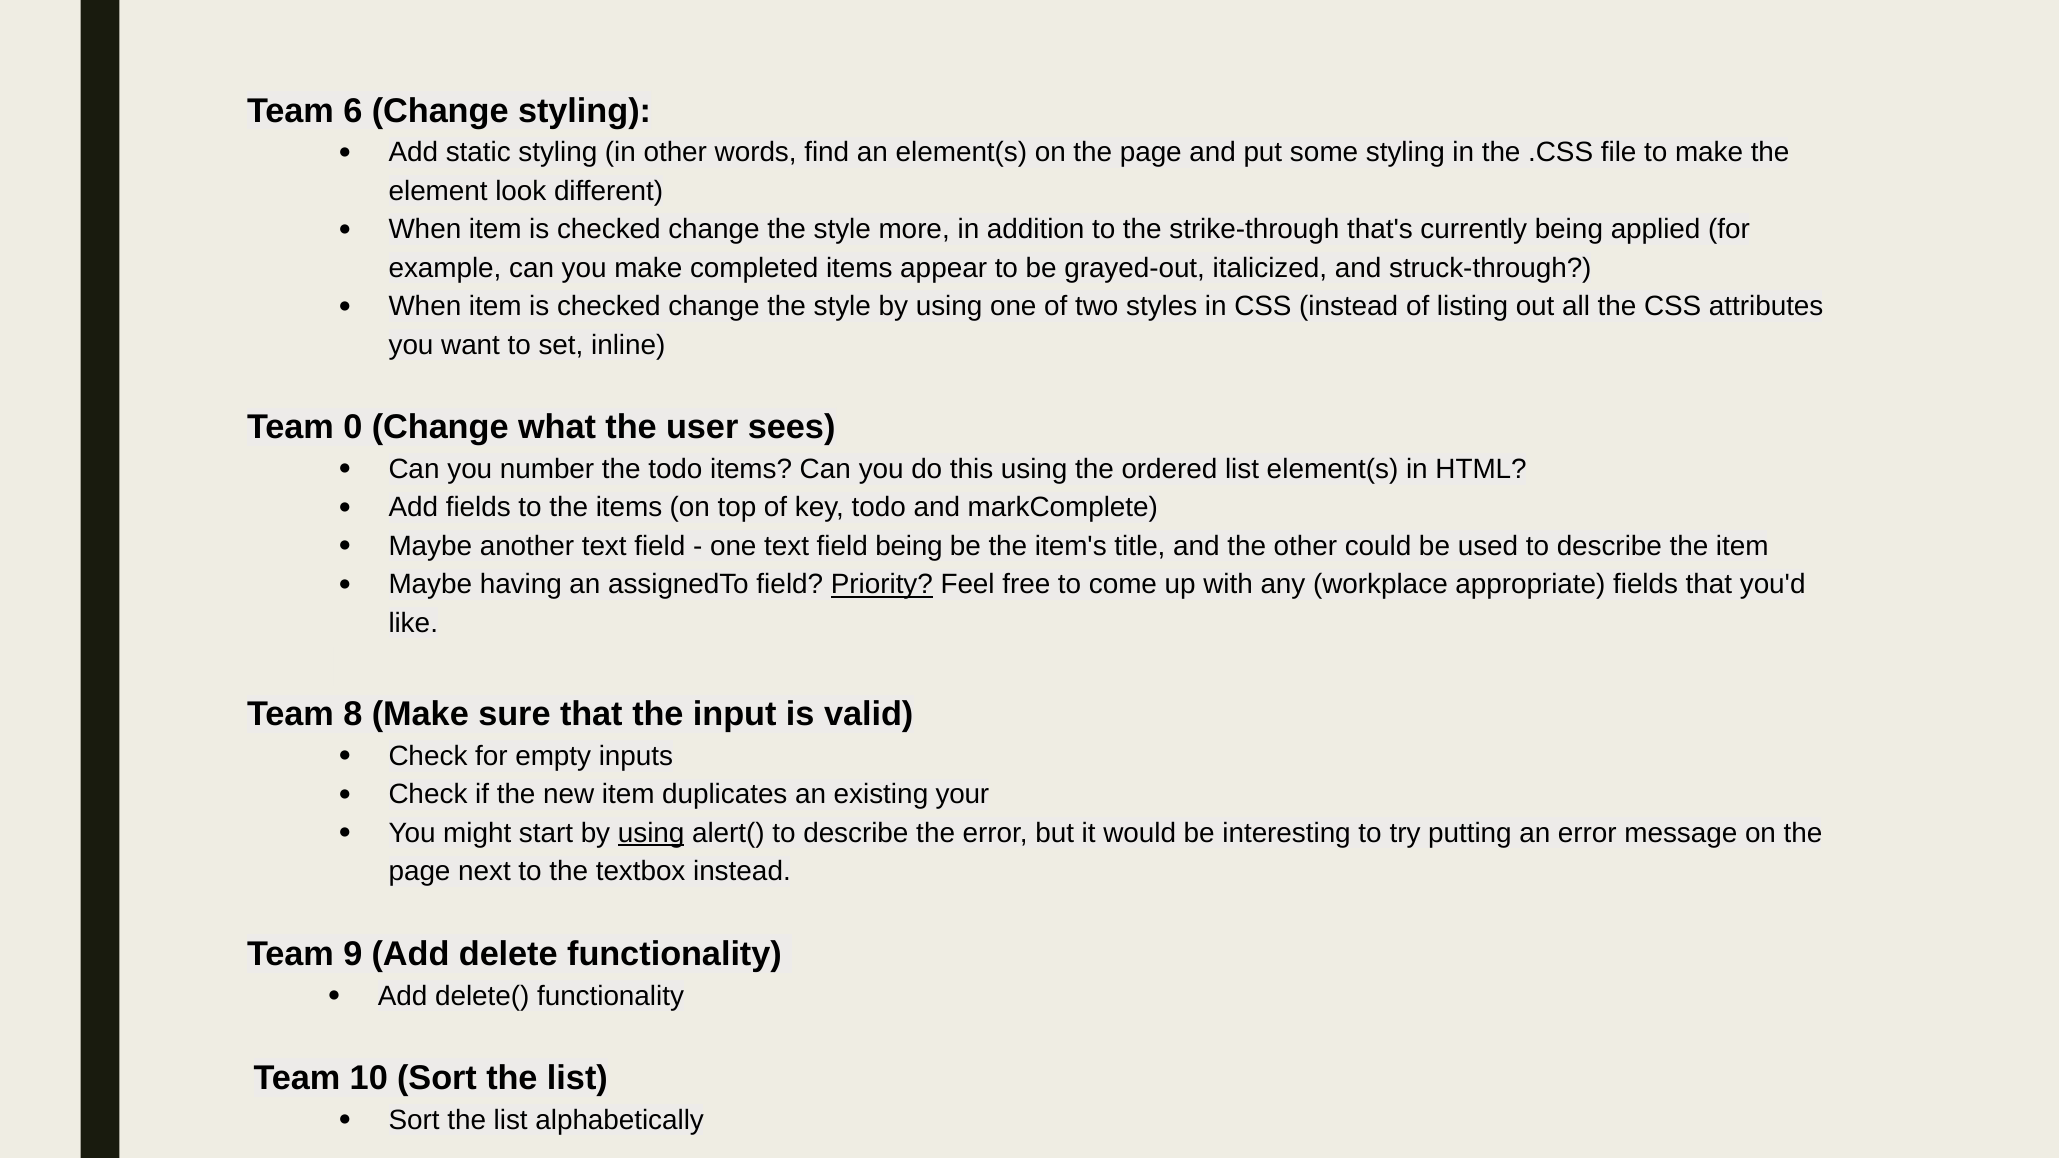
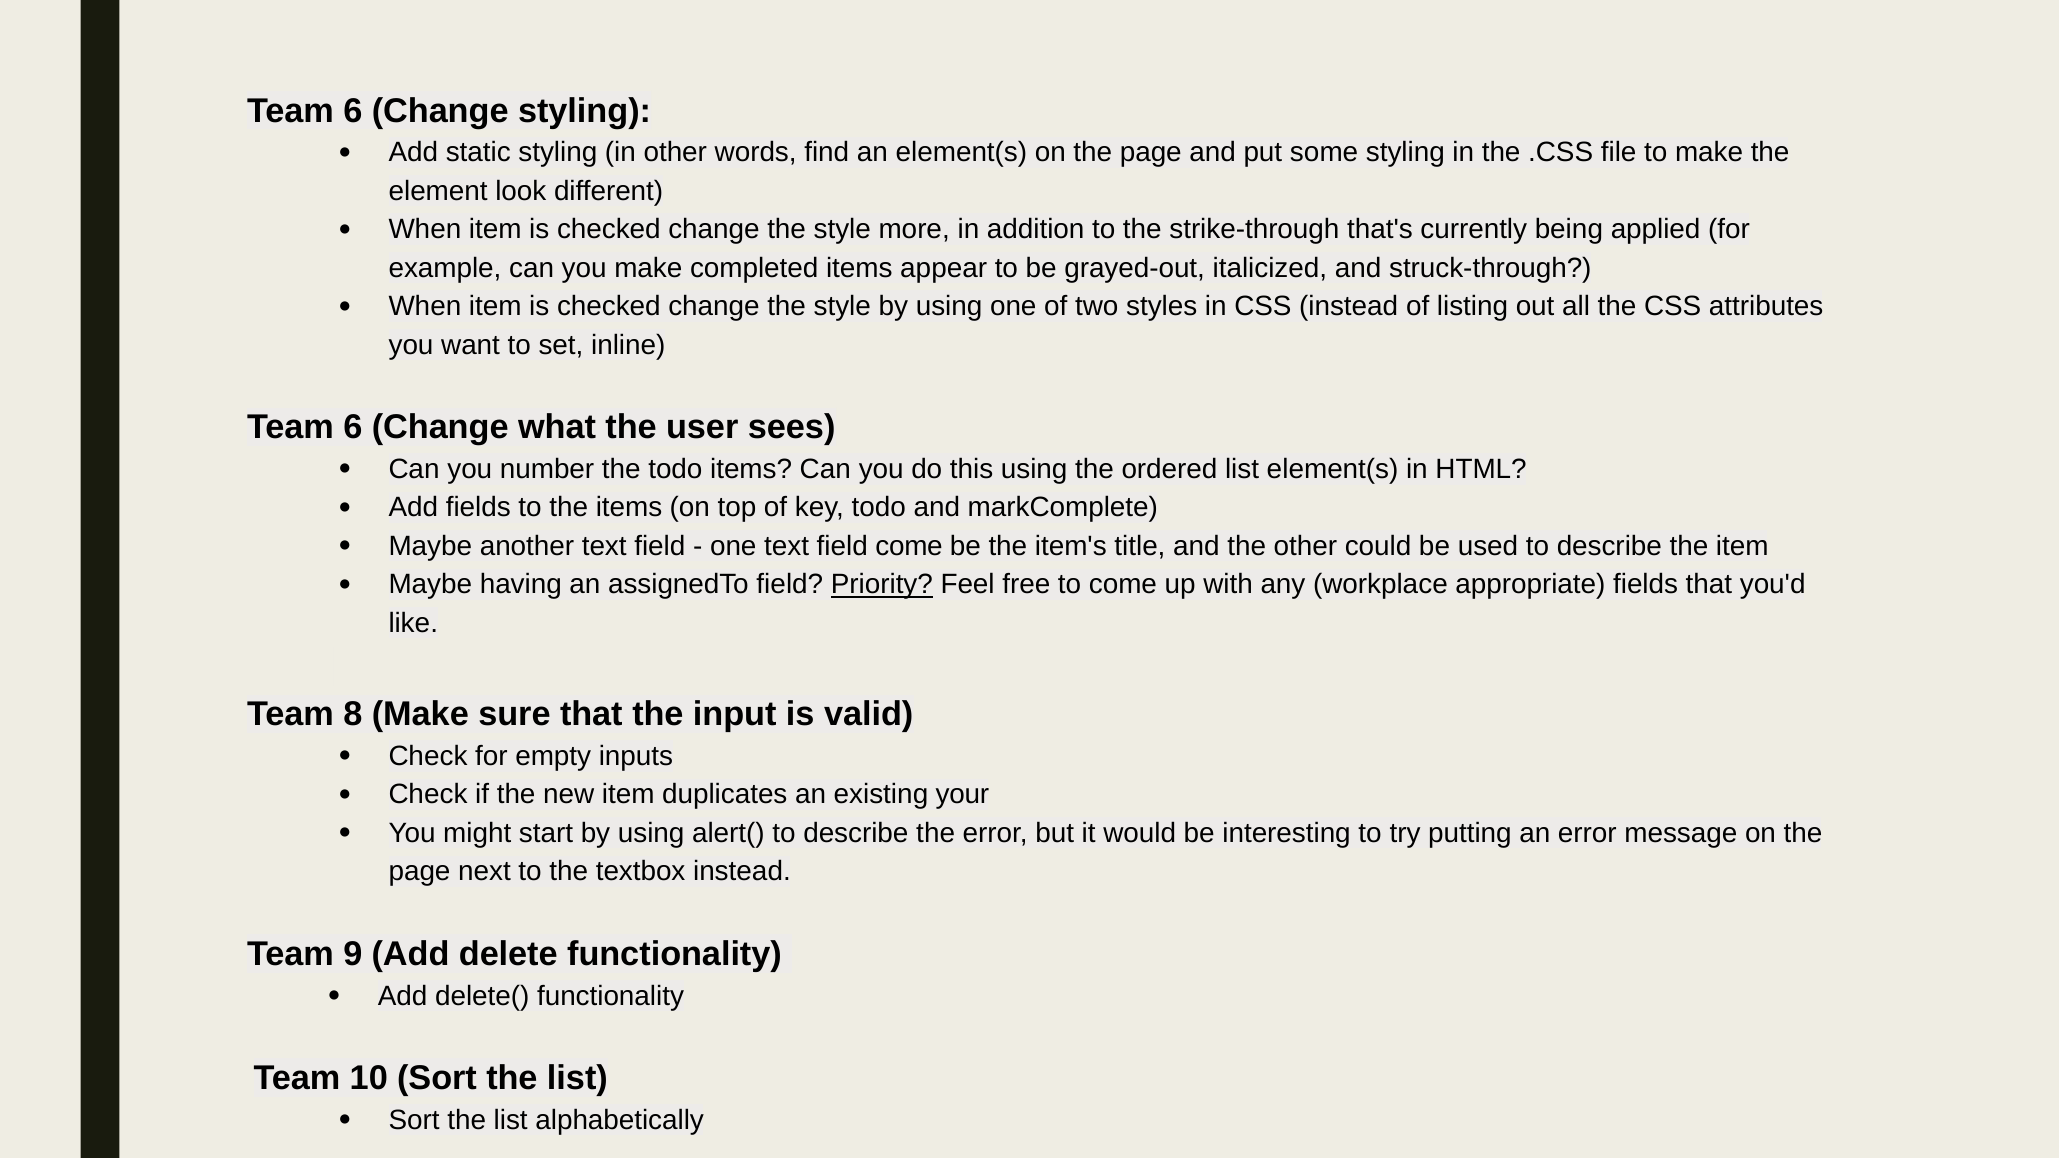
0 at (353, 427): 0 -> 6
field being: being -> come
using at (651, 833) underline: present -> none
